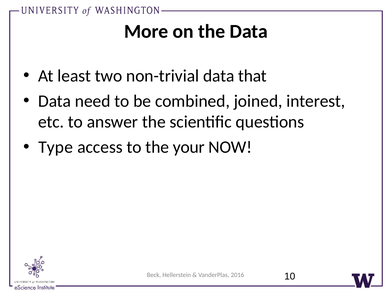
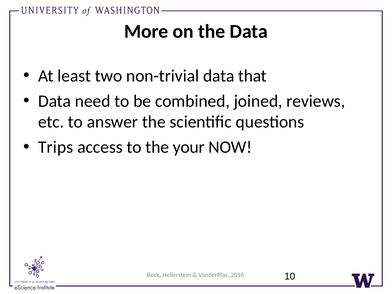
interest: interest -> reviews
Type: Type -> Trips
